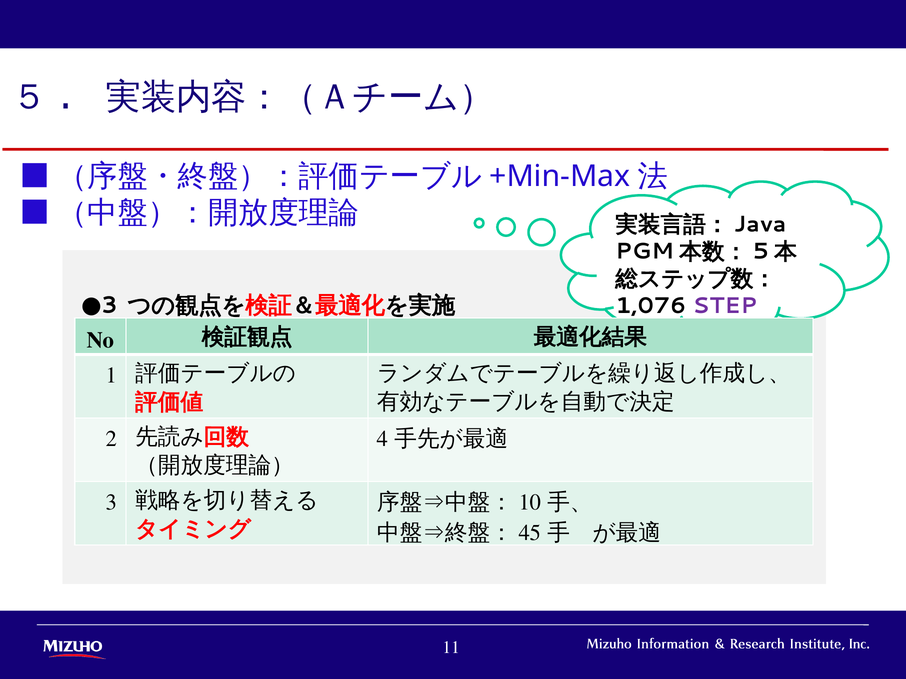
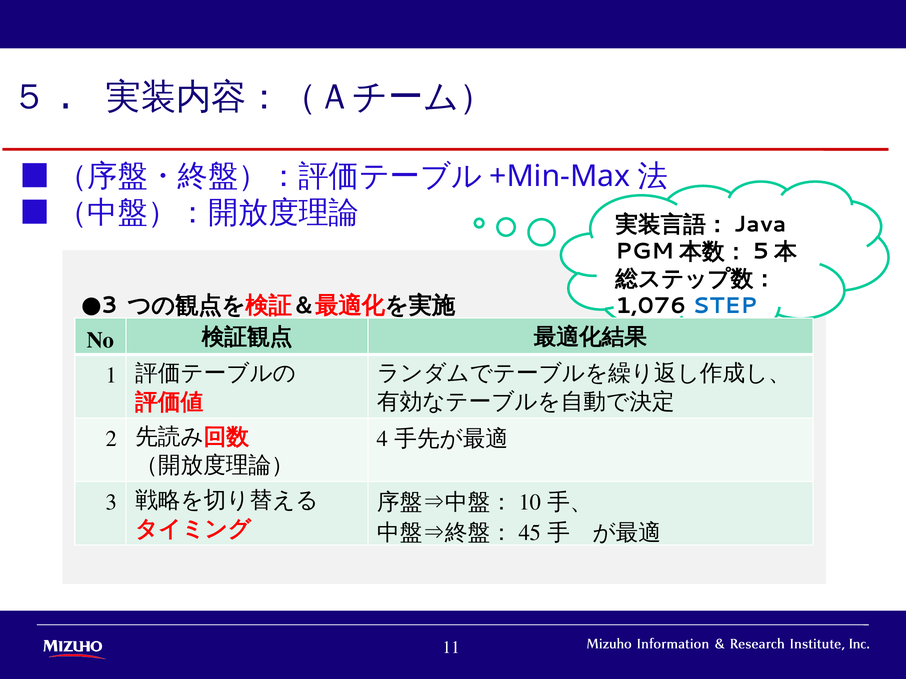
STEP colour: purple -> blue
